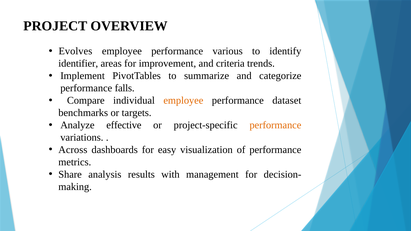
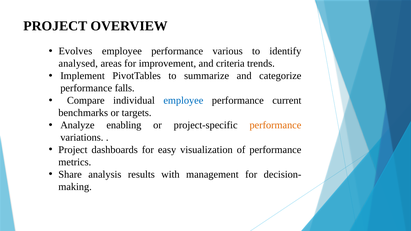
identifier: identifier -> analysed
employee at (183, 101) colour: orange -> blue
dataset: dataset -> current
effective: effective -> enabling
Across at (73, 150): Across -> Project
